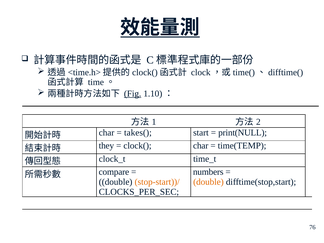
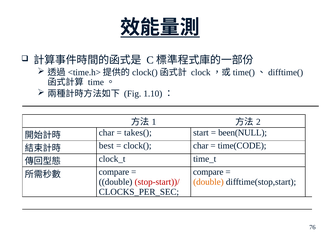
Fig underline: present -> none
print(NULL: print(NULL -> been(NULL
they: they -> best
time(TEMP: time(TEMP -> time(CODE
numbers at (208, 172): numbers -> compare
stop-start))/ colour: orange -> red
